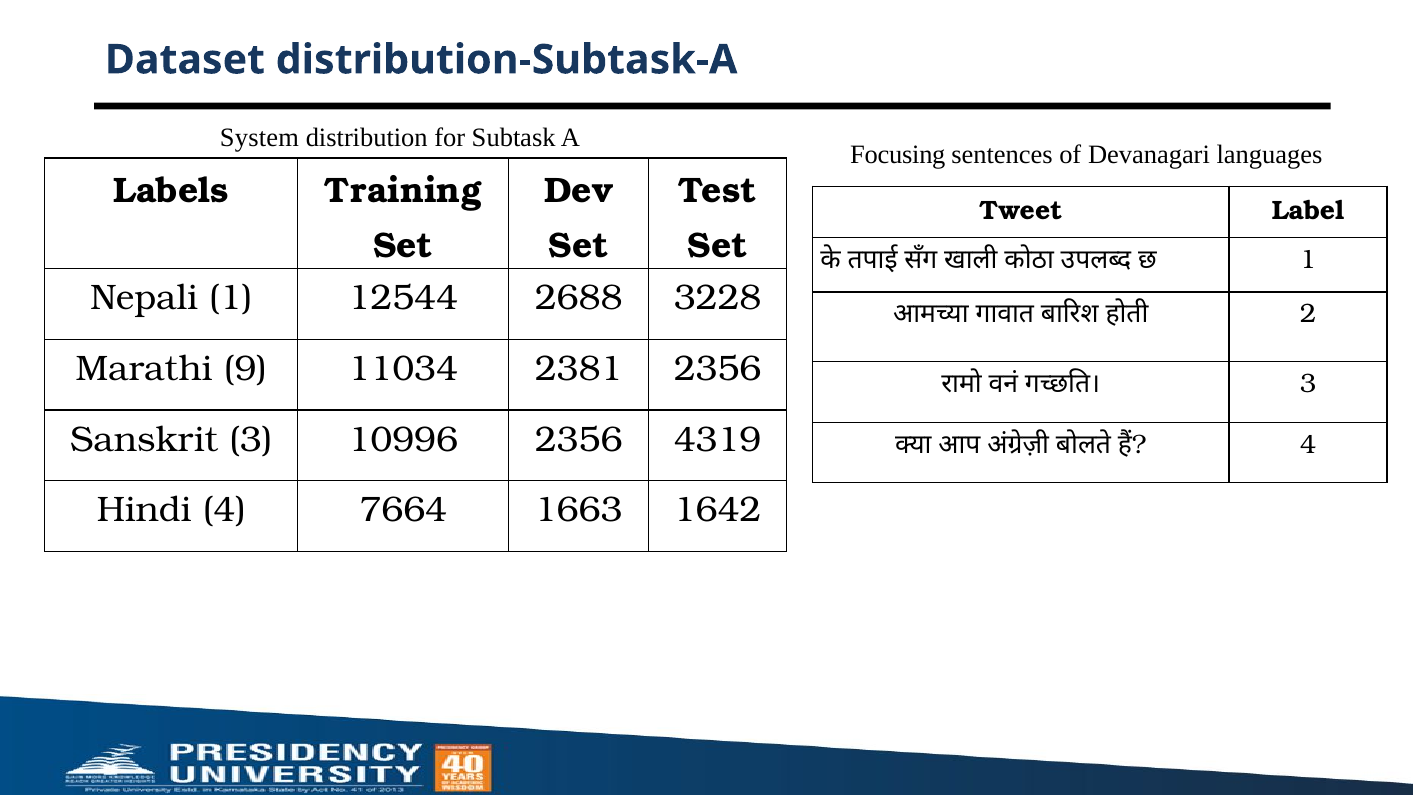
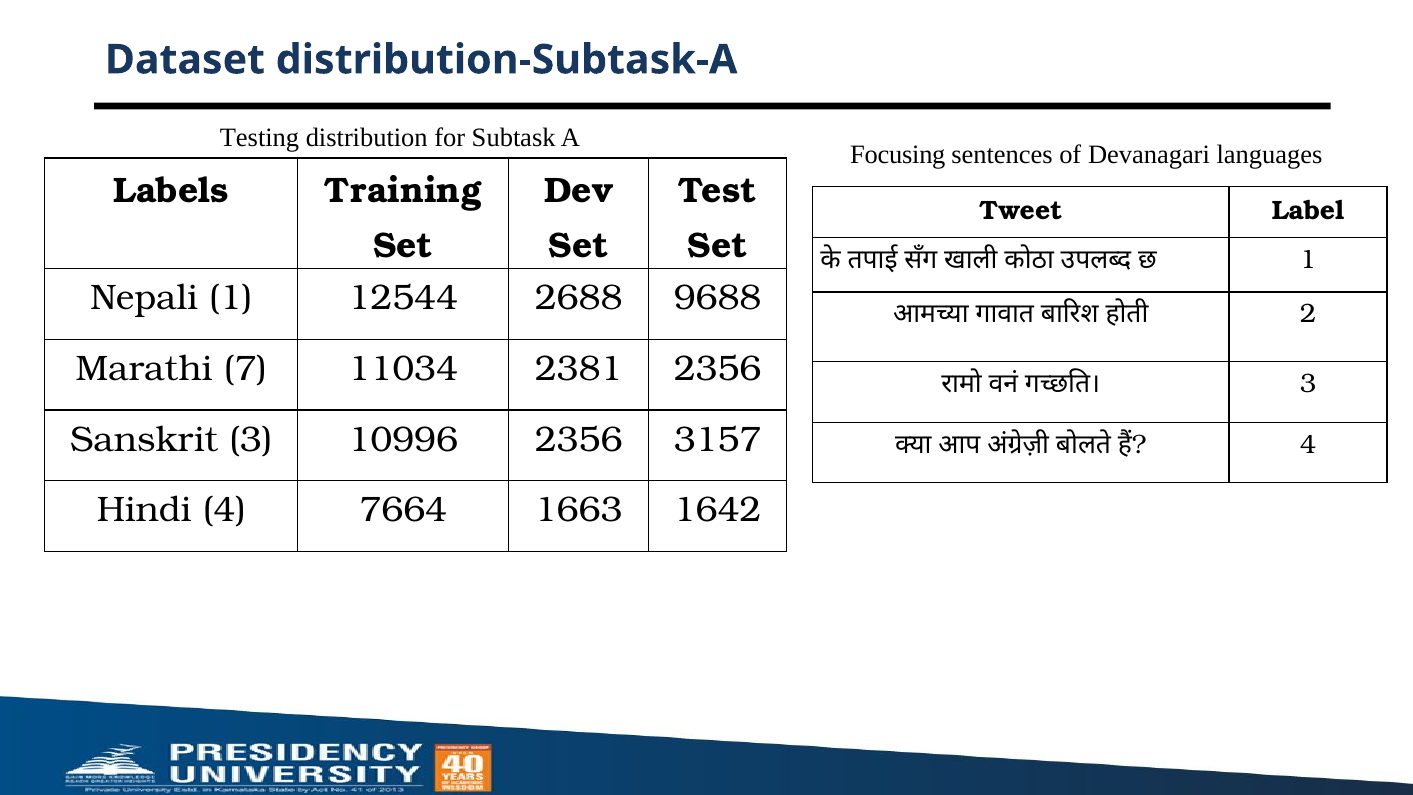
System: System -> Testing
3228: 3228 -> 9688
9: 9 -> 7
4319: 4319 -> 3157
